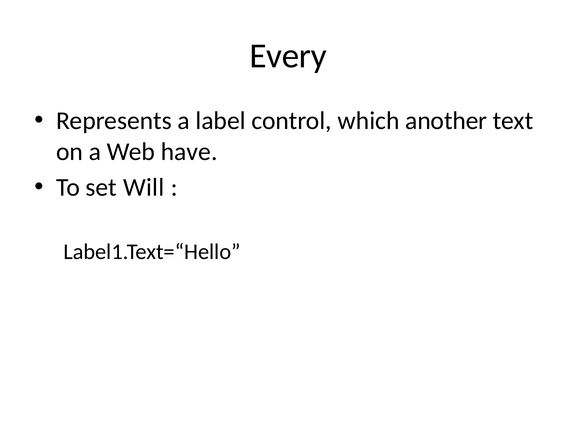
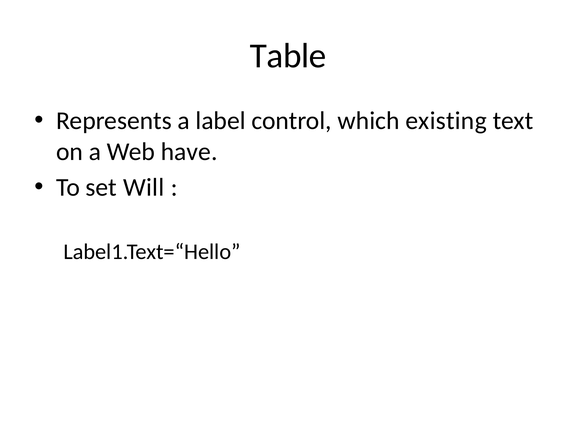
Every: Every -> Table
another: another -> existing
